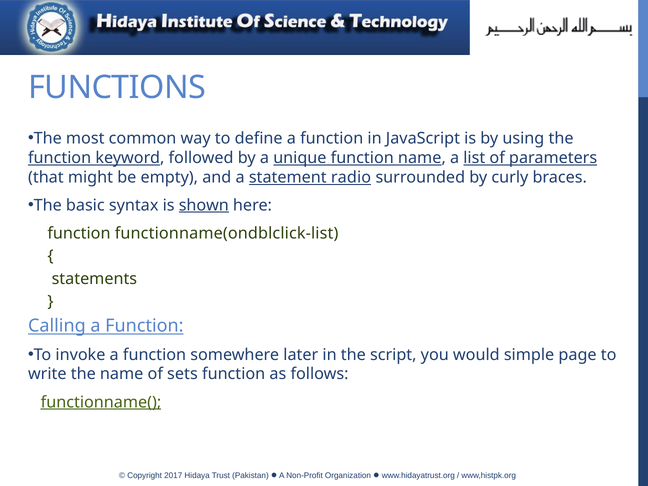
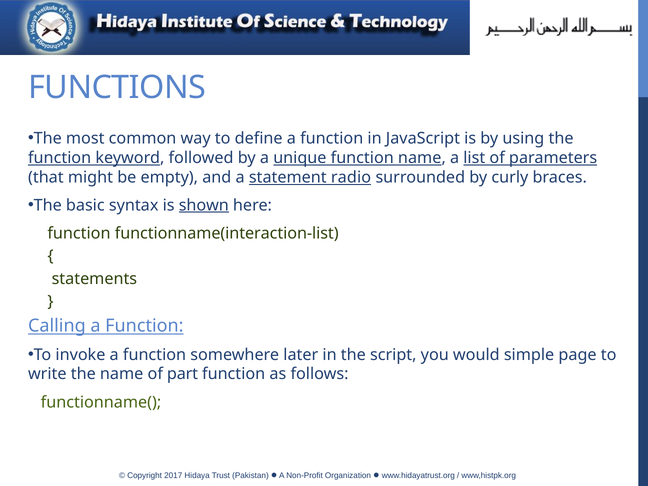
functionname(ondblclick-list: functionname(ondblclick-list -> functionname(interaction-list
sets: sets -> part
functionname( underline: present -> none
